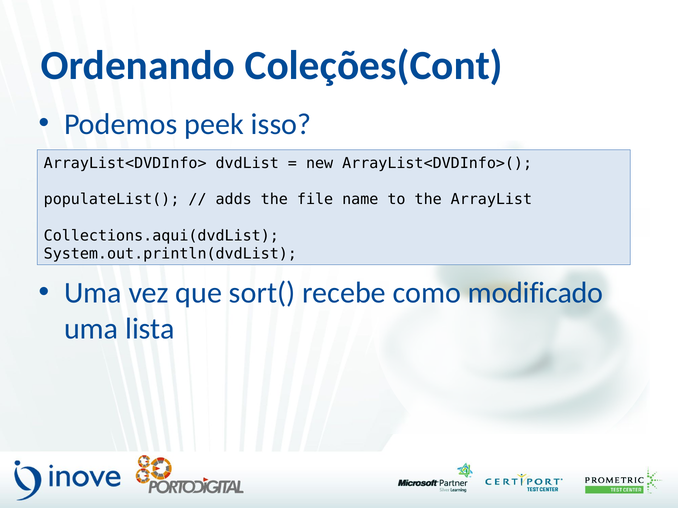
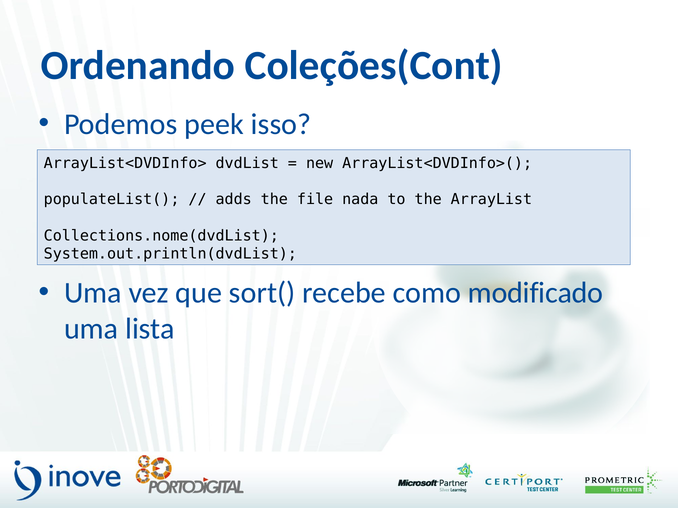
name: name -> nada
Collections.aqui(dvdList: Collections.aqui(dvdList -> Collections.nome(dvdList
